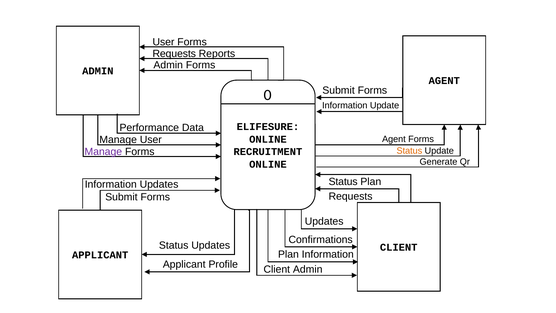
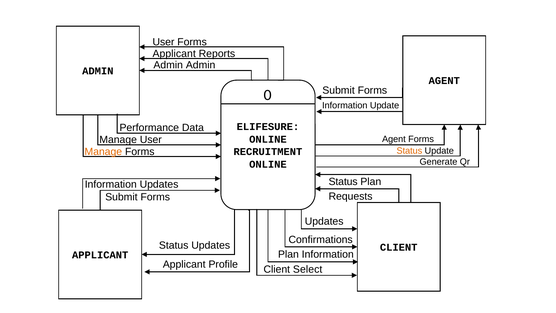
Requests at (174, 54): Requests -> Applicant
Admin Forms: Forms -> Admin
Manage at (103, 152) colour: purple -> orange
Client Admin: Admin -> Select
